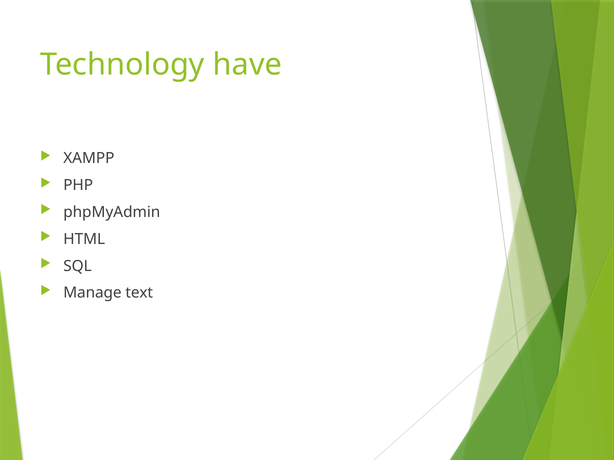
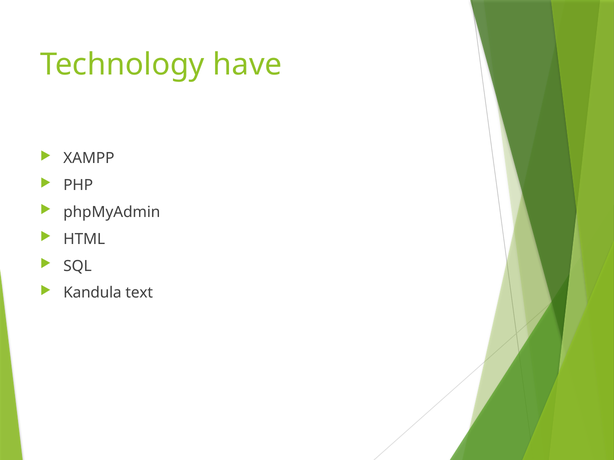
Manage: Manage -> Kandula
